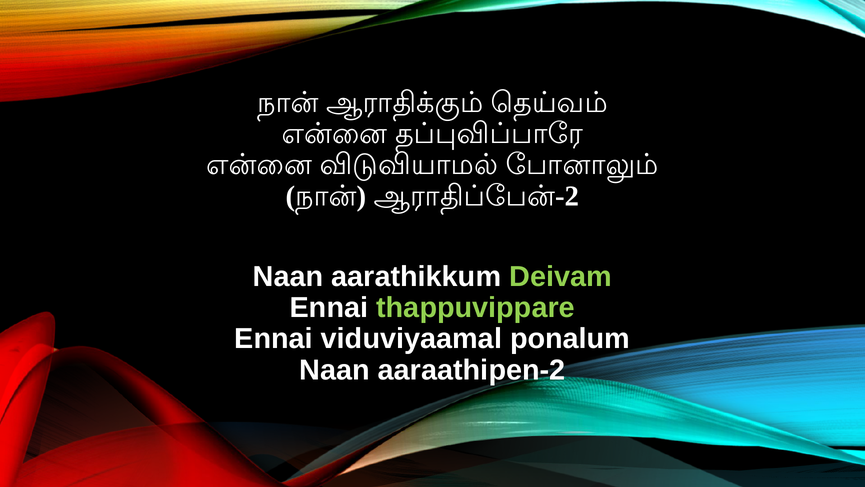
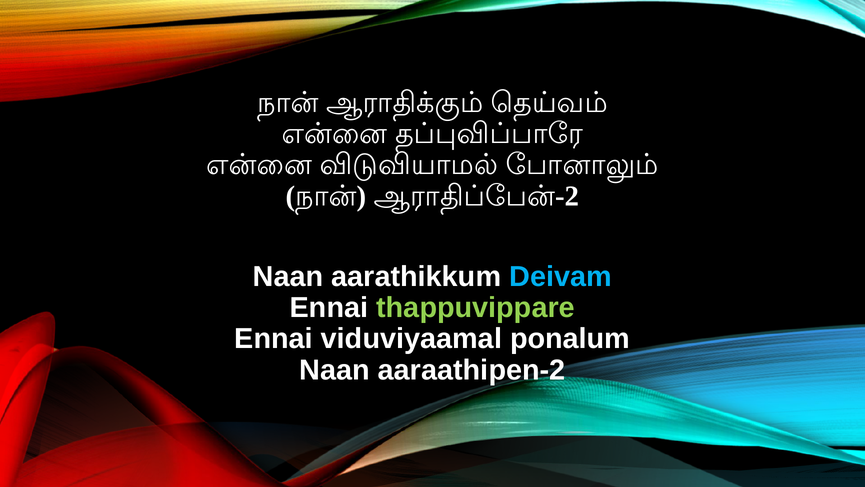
Deivam colour: light green -> light blue
